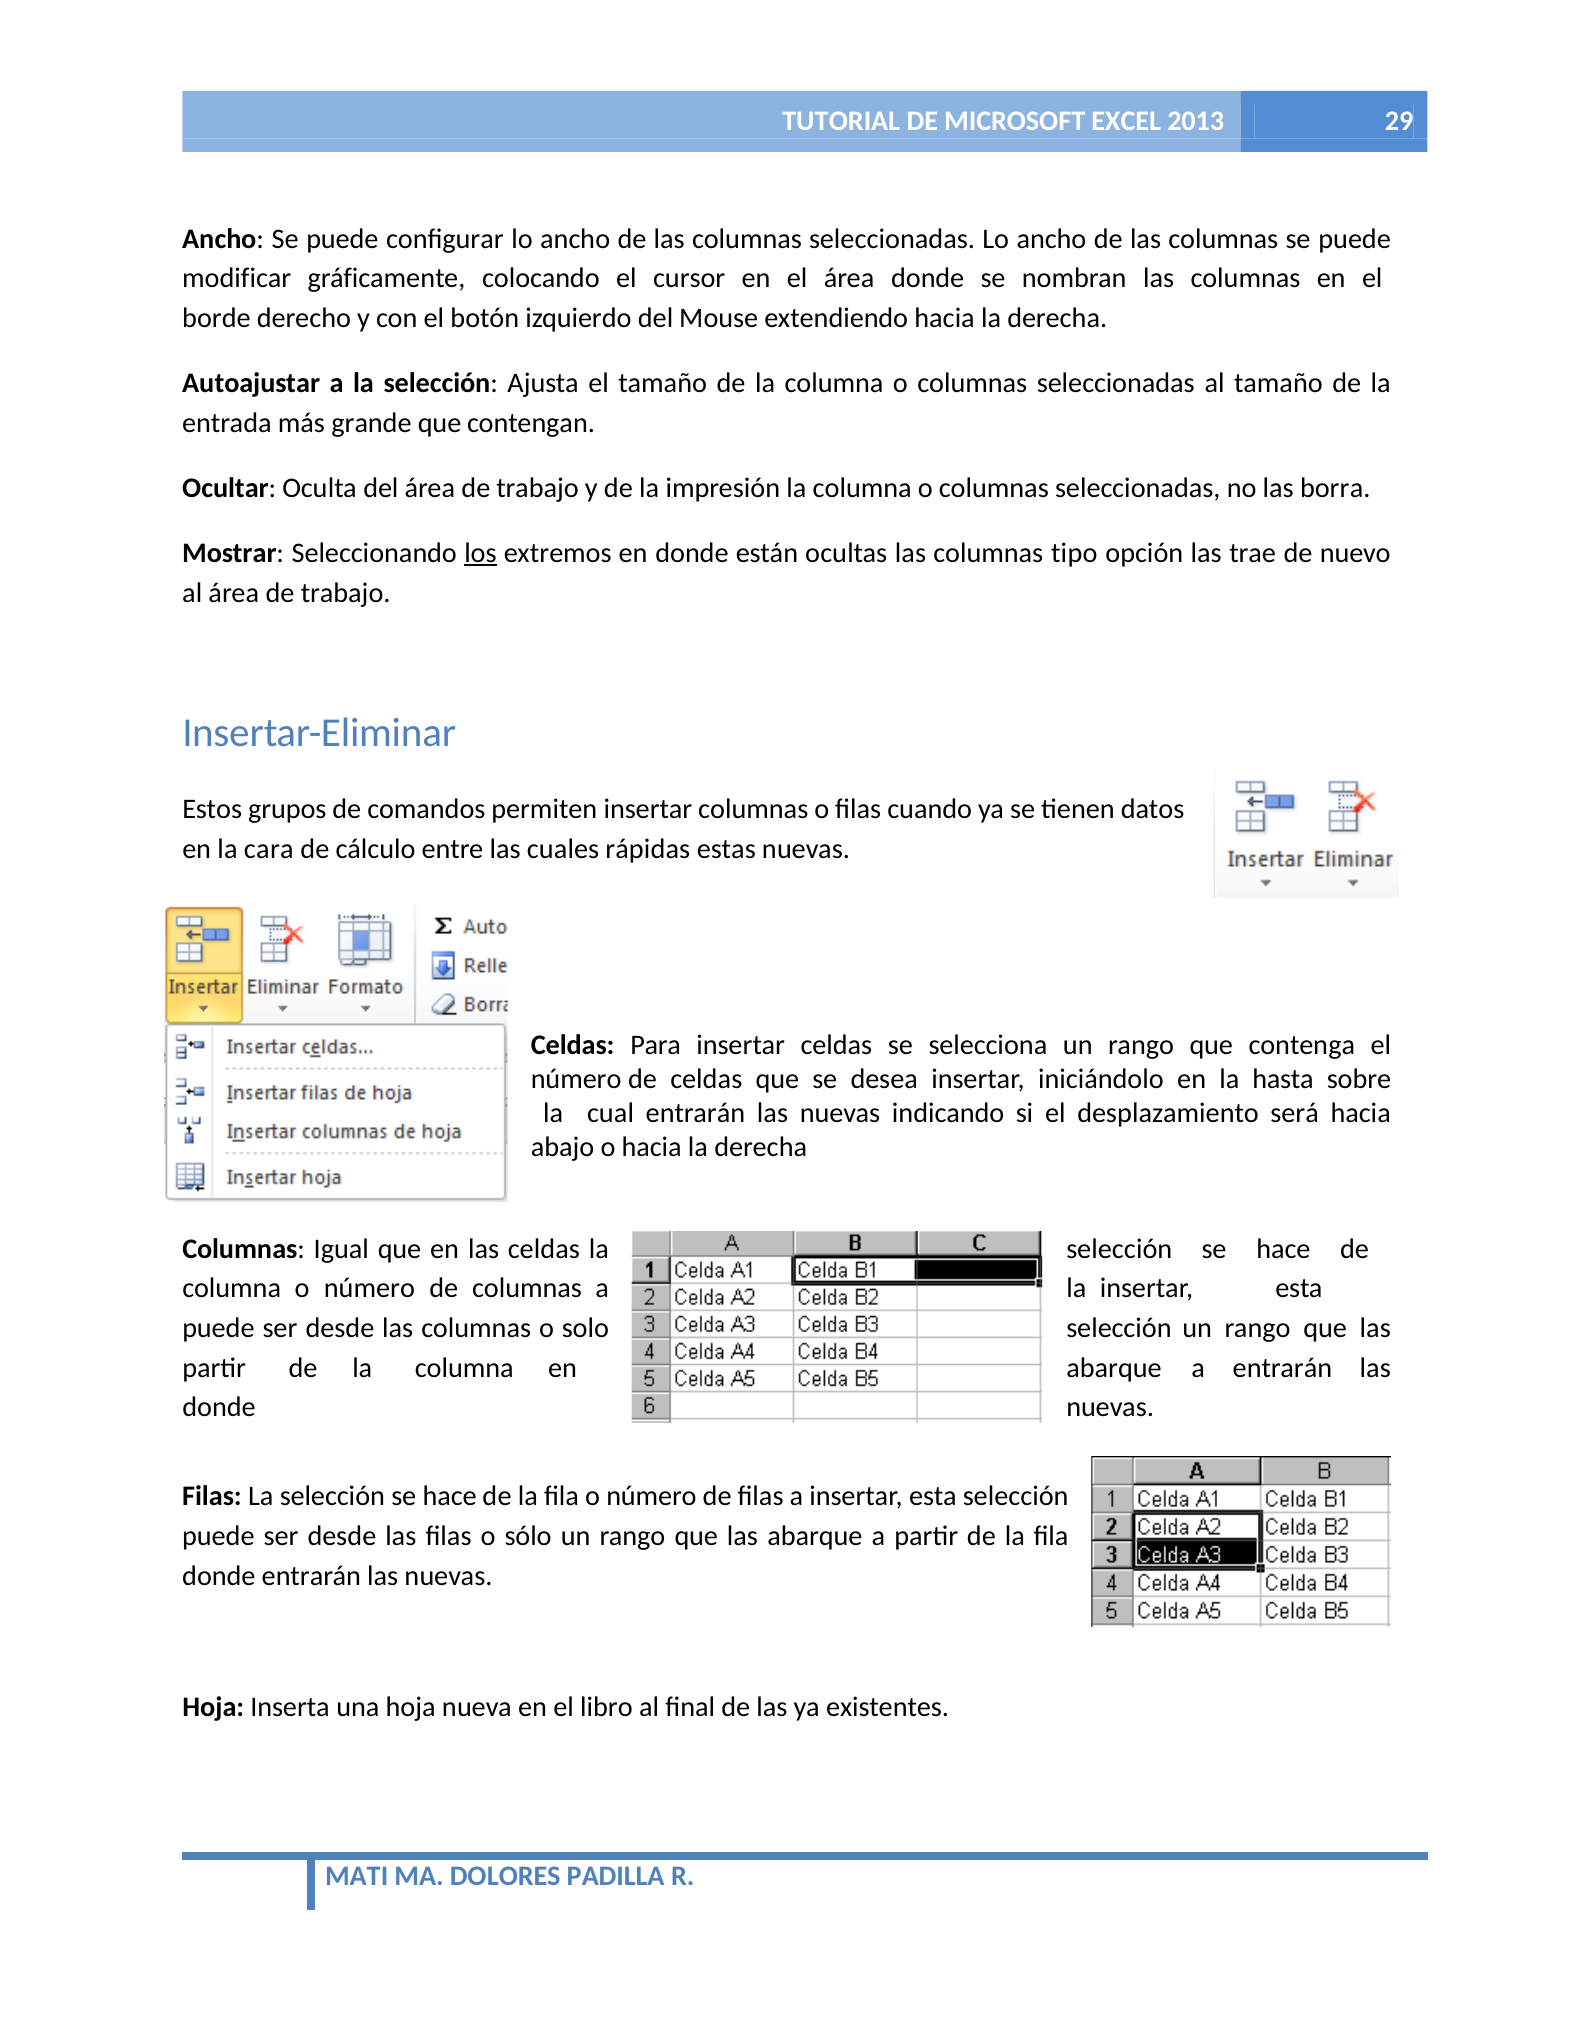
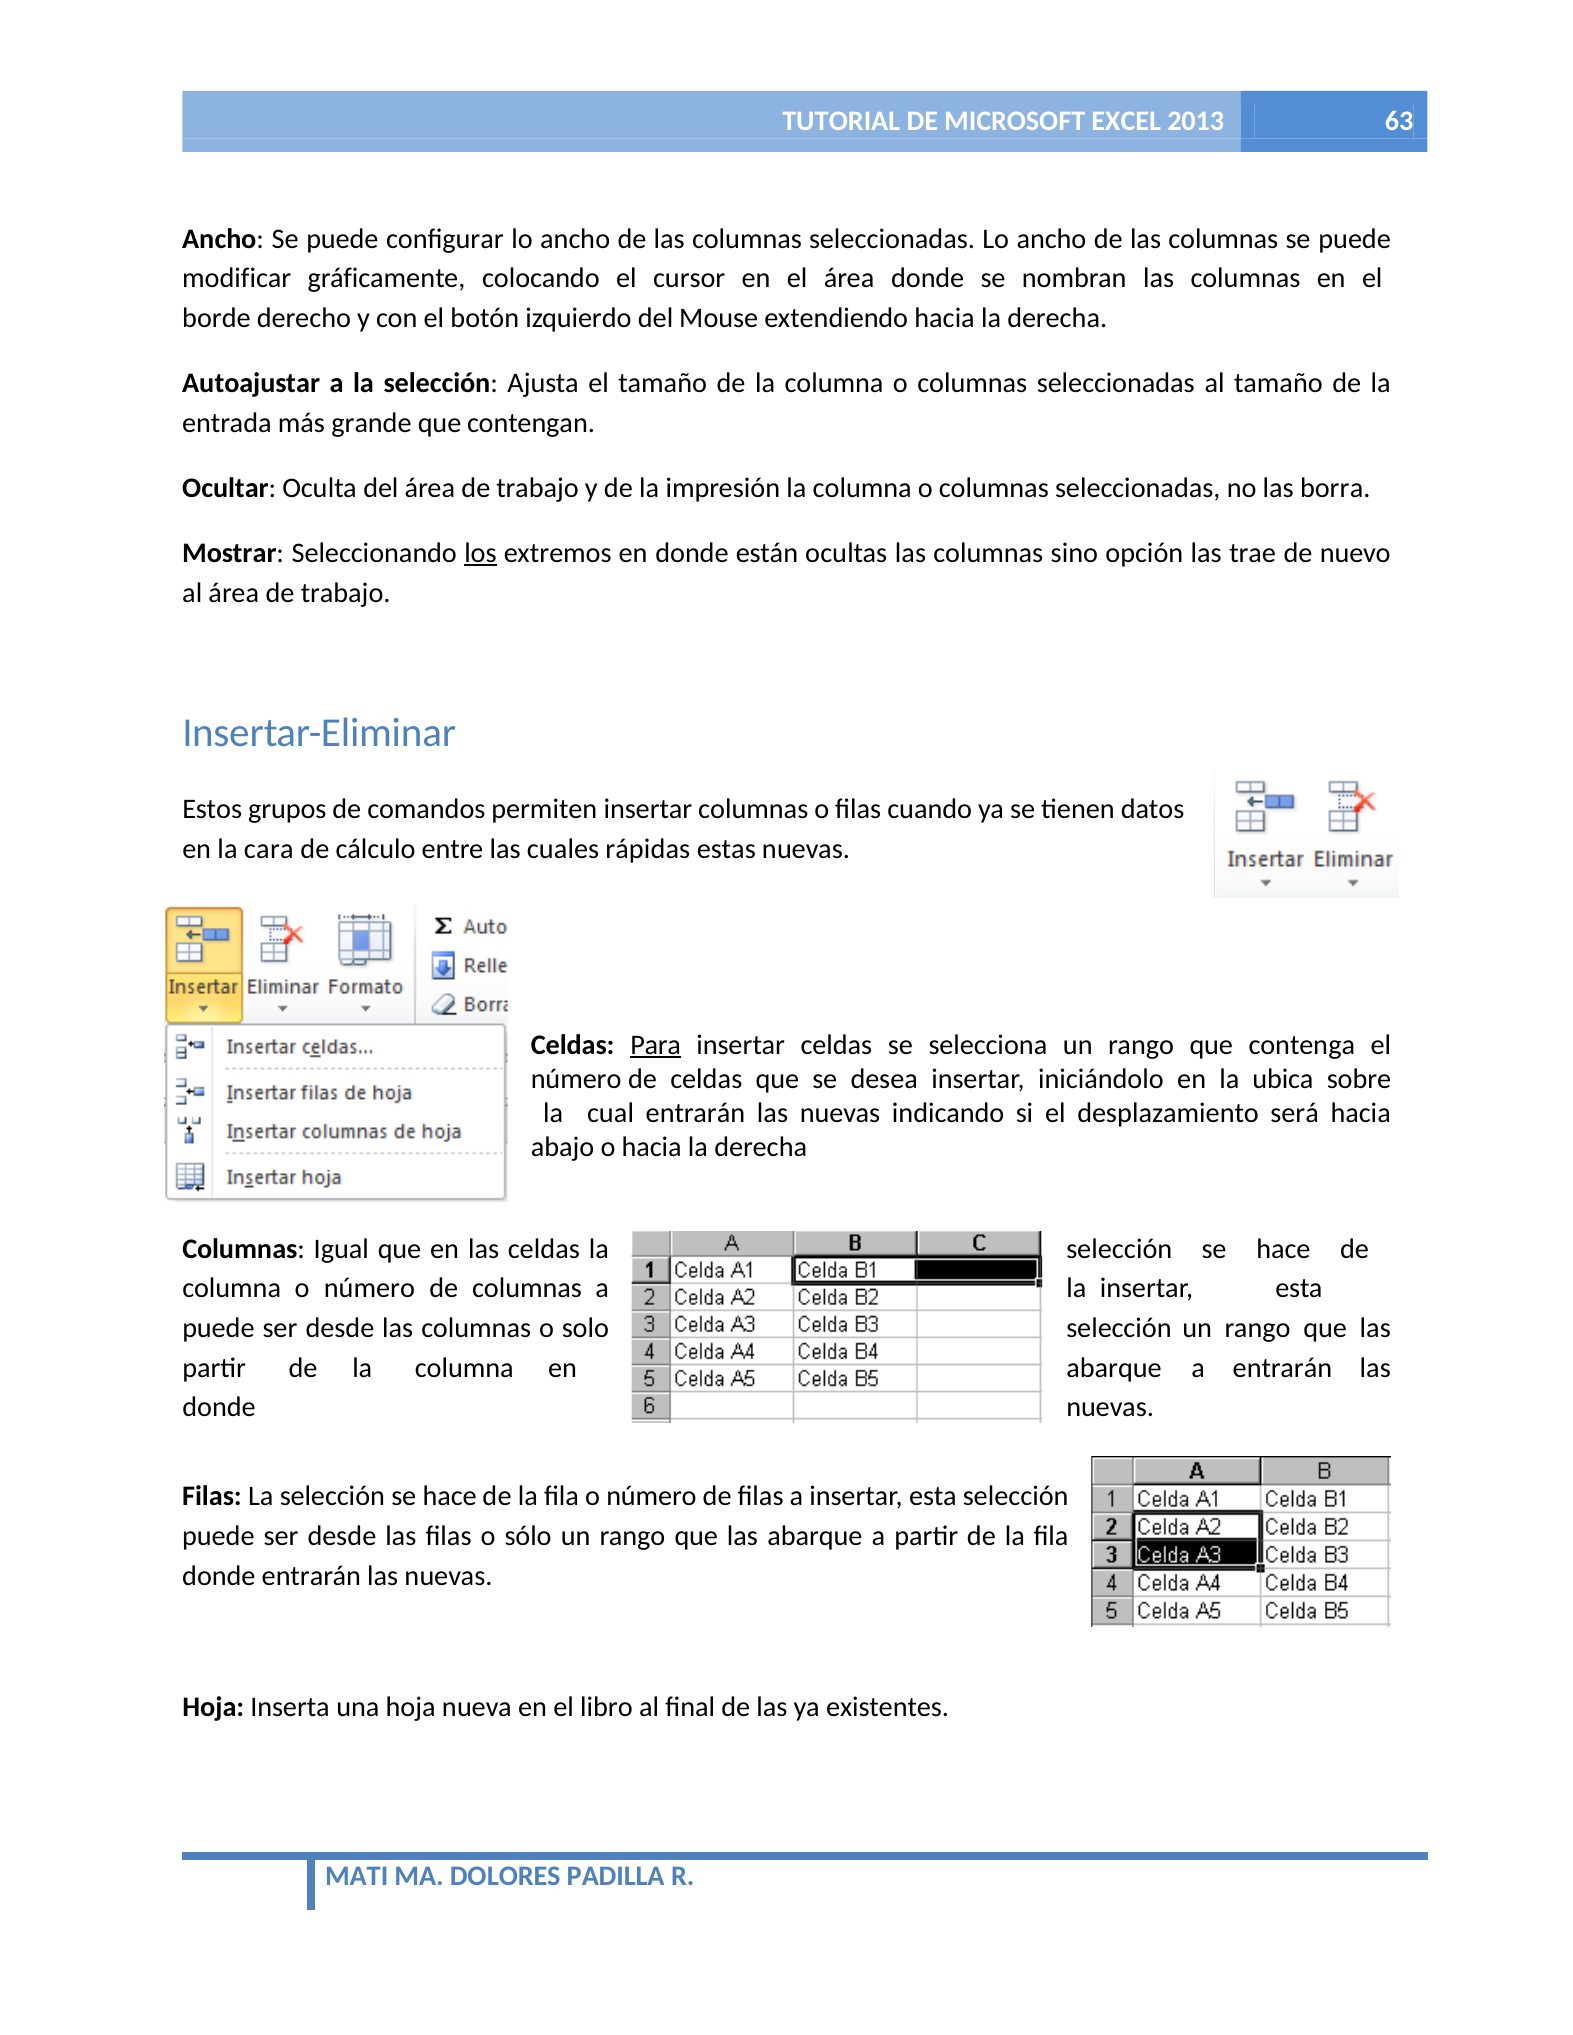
29: 29 -> 63
tipo: tipo -> sino
Para underline: none -> present
hasta: hasta -> ubica
